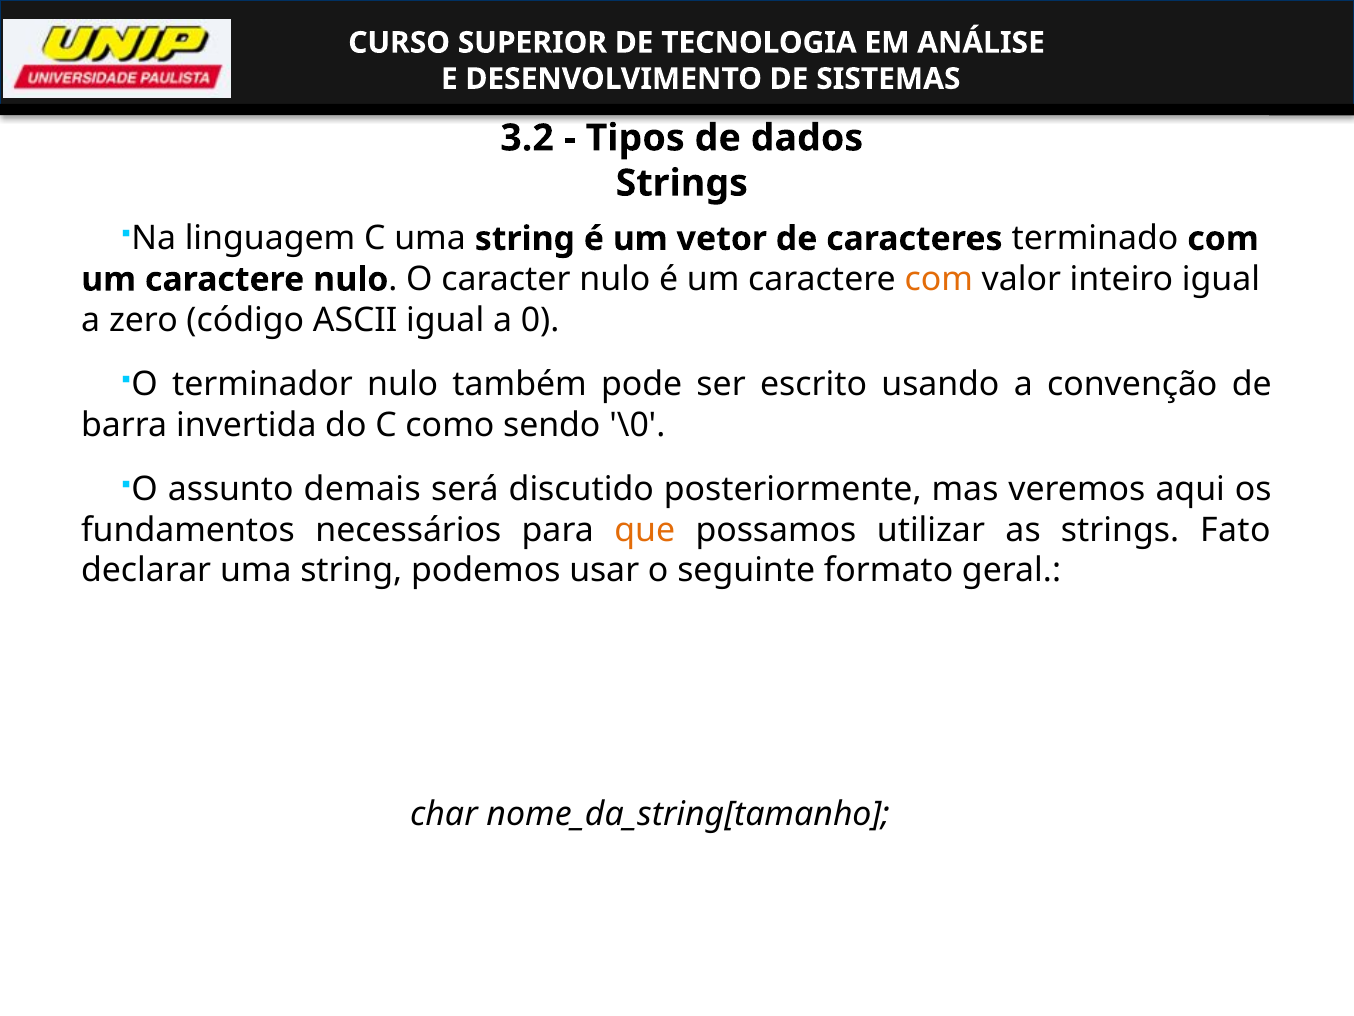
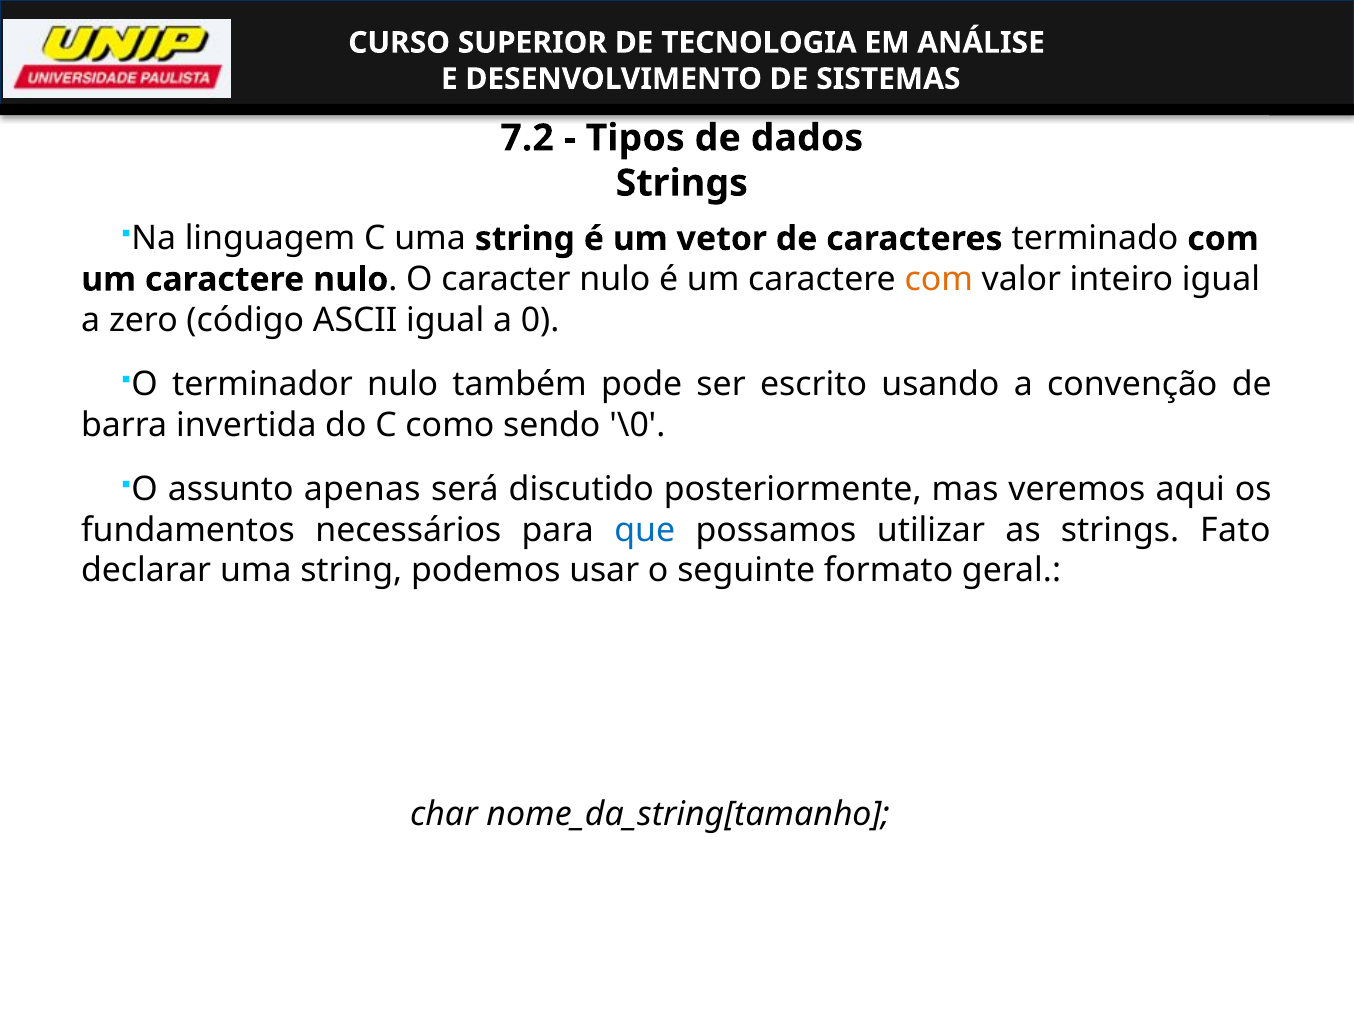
3.2: 3.2 -> 7.2
demais: demais -> apenas
que colour: orange -> blue
